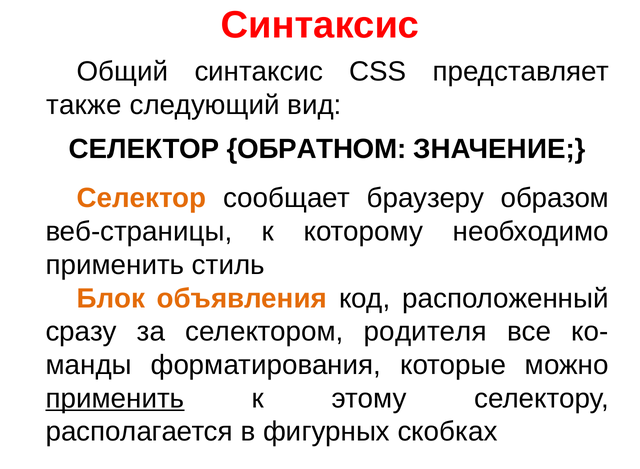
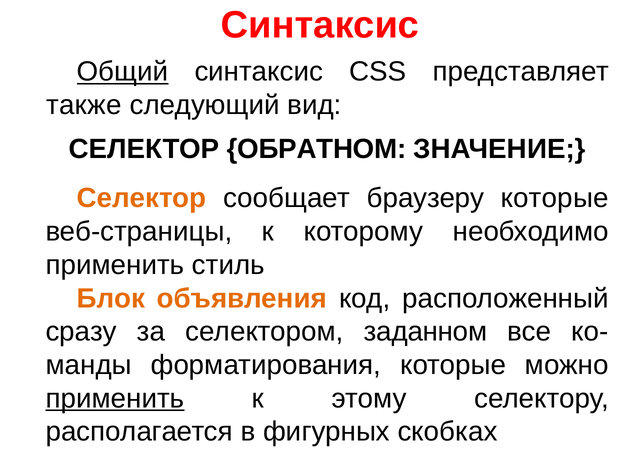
Общий underline: none -> present
браузеру образом: образом -> которые
родителя: родителя -> заданном
